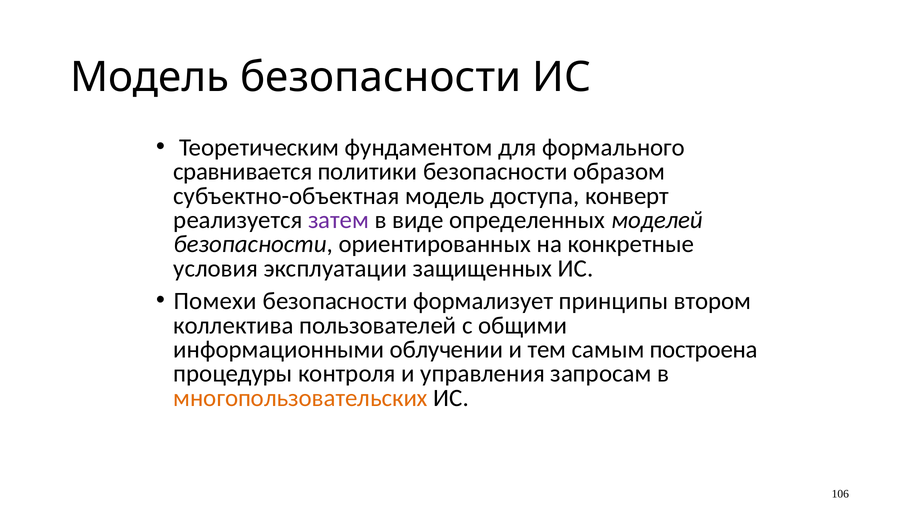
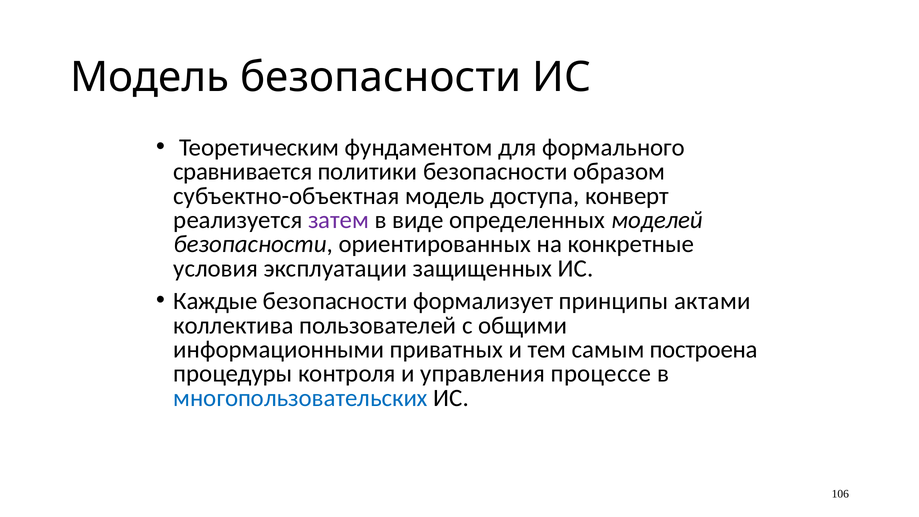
Помехи: Помехи -> Каждые
втором: втором -> актами
облучении: облучении -> приватных
запросам: запросам -> процессе
многопользовательских colour: orange -> blue
